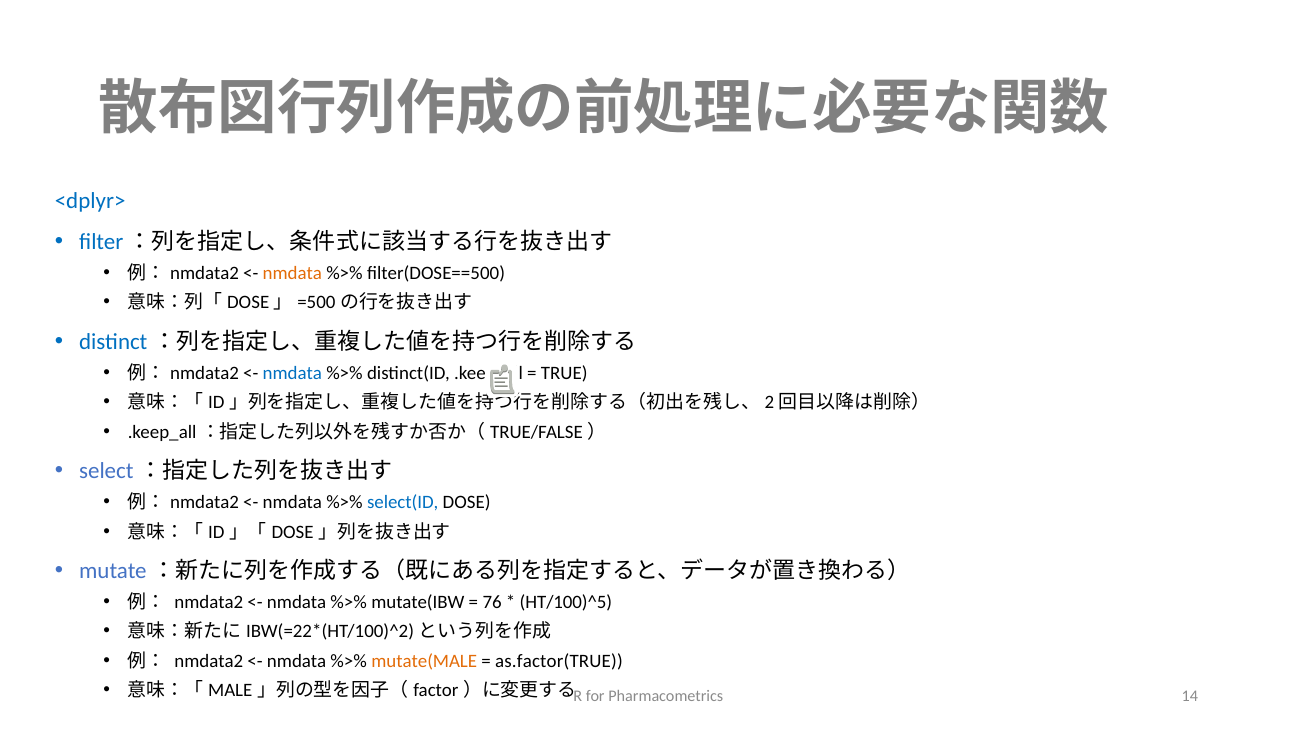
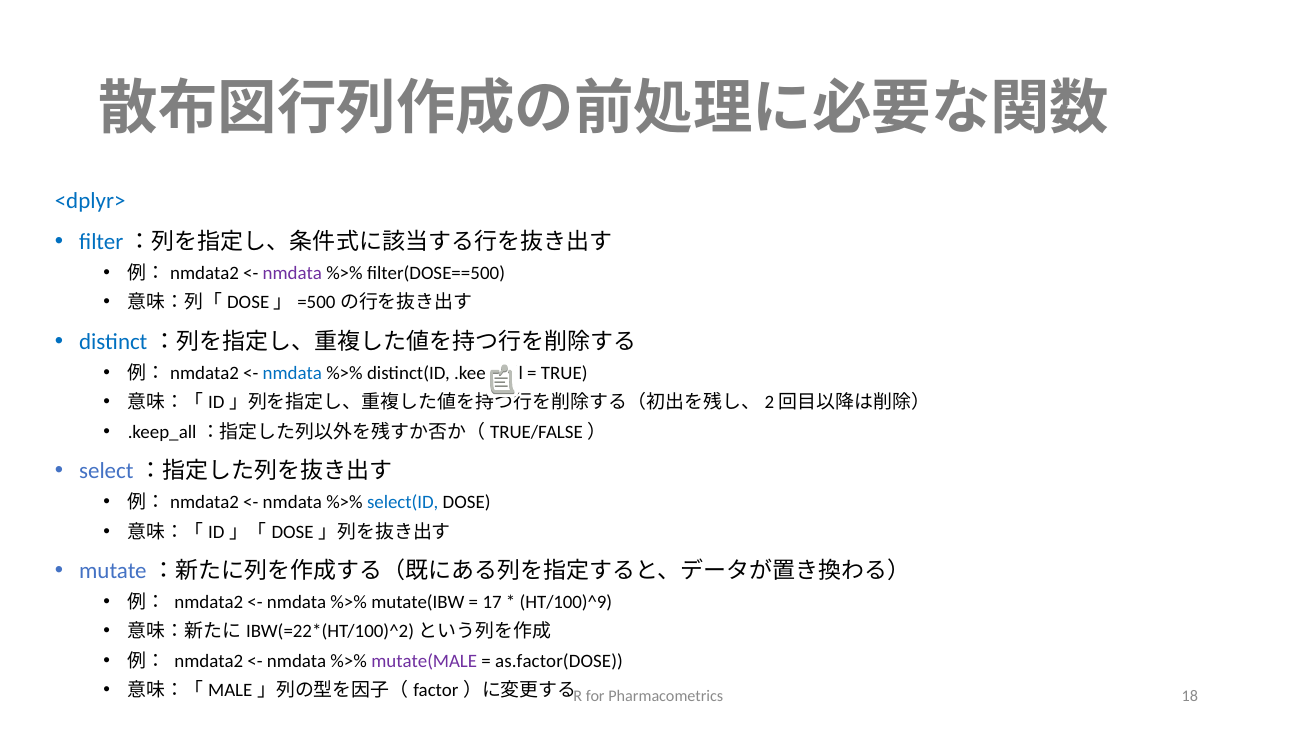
nmdata at (292, 273) colour: orange -> purple
76: 76 -> 17
HT/100)^5: HT/100)^5 -> HT/100)^9
mutate(MALE colour: orange -> purple
as.factor(TRUE: as.factor(TRUE -> as.factor(DOSE
14: 14 -> 18
